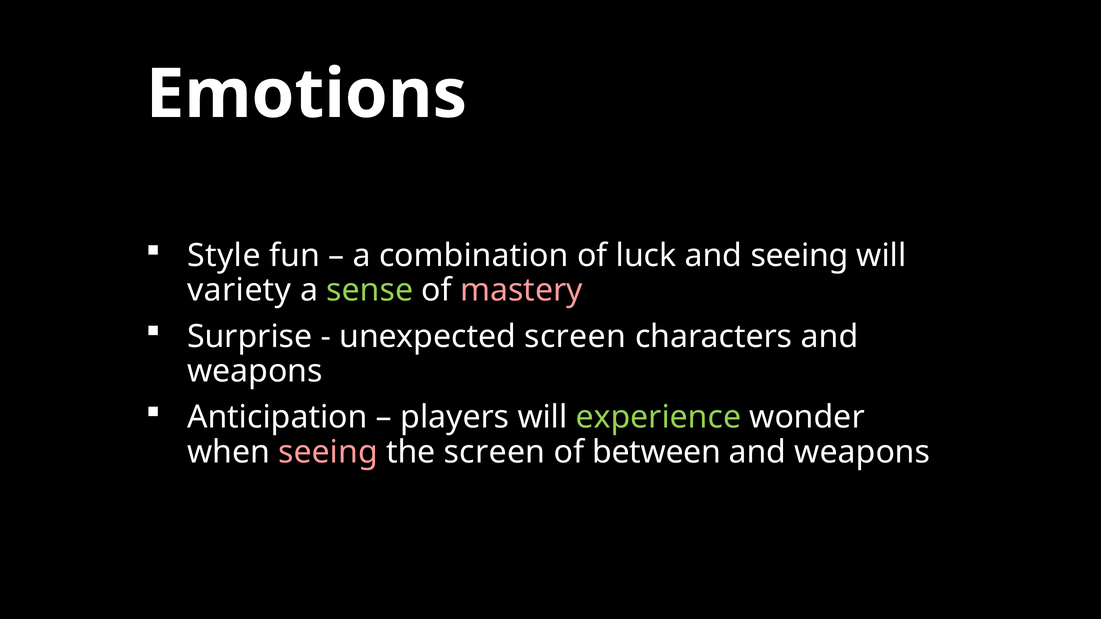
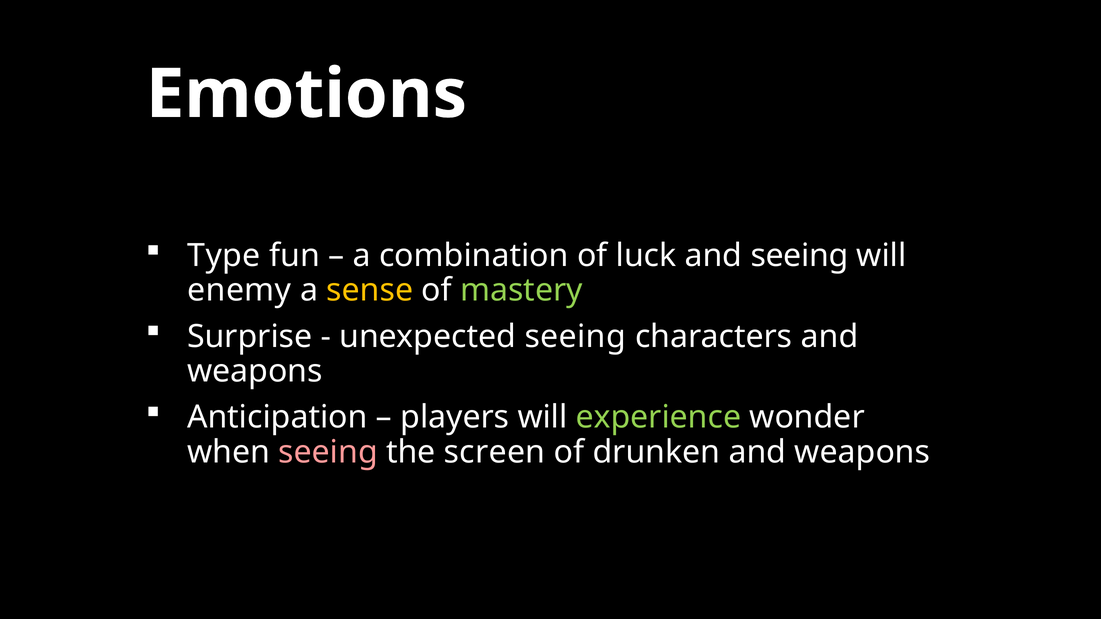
Style: Style -> Type
variety: variety -> enemy
sense colour: light green -> yellow
mastery colour: pink -> light green
unexpected screen: screen -> seeing
between: between -> drunken
